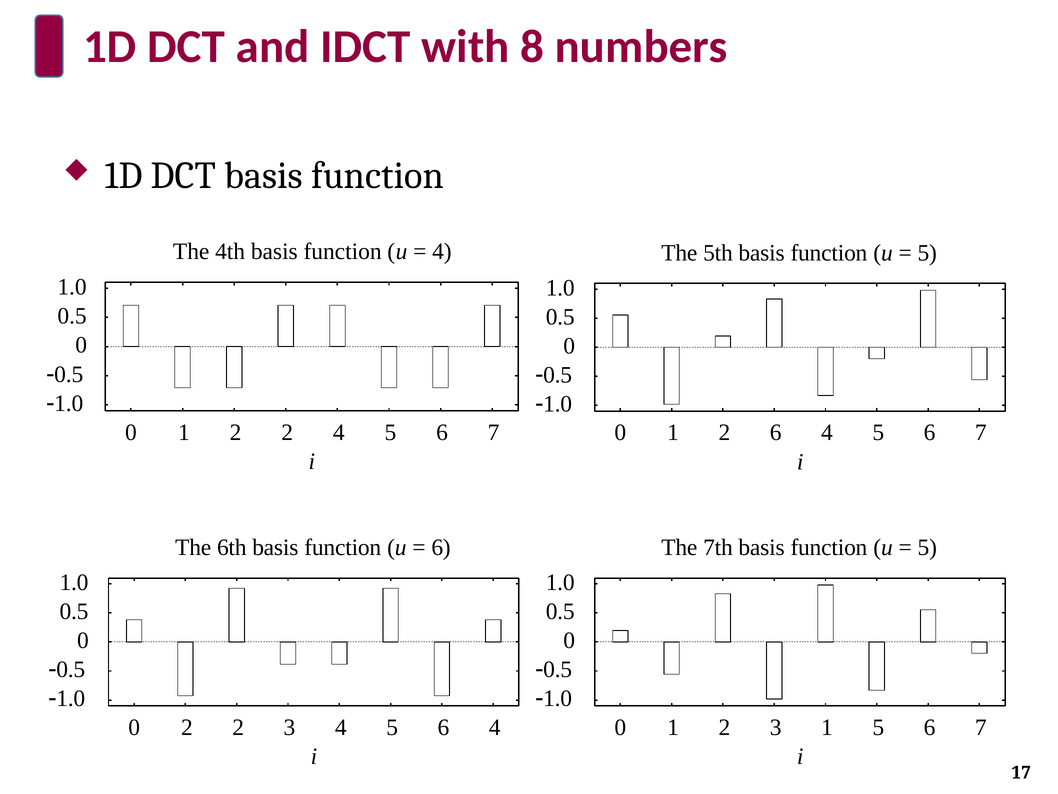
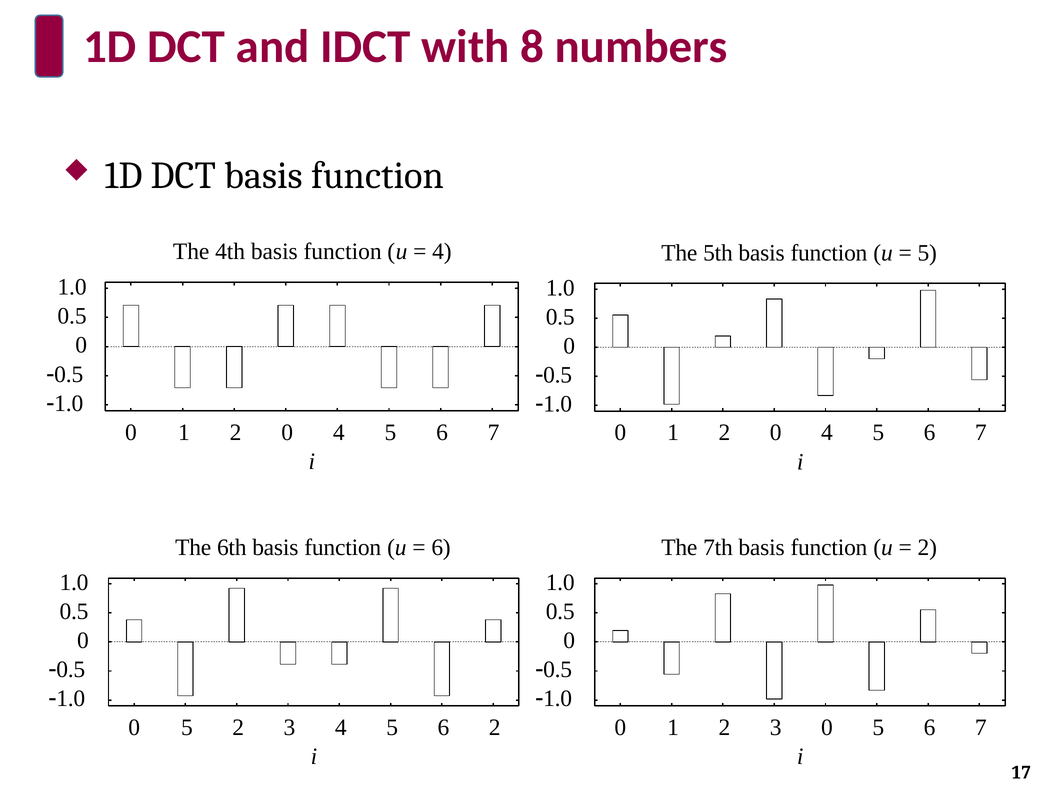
2 at (287, 432): 2 -> 0
6 at (776, 432): 6 -> 0
5 at (927, 547): 5 -> 2
2 at (187, 727): 2 -> 5
5 6 4: 4 -> 2
3 1: 1 -> 0
